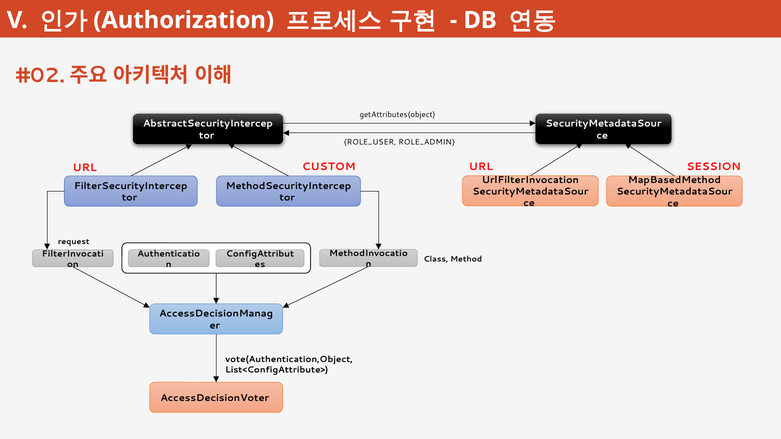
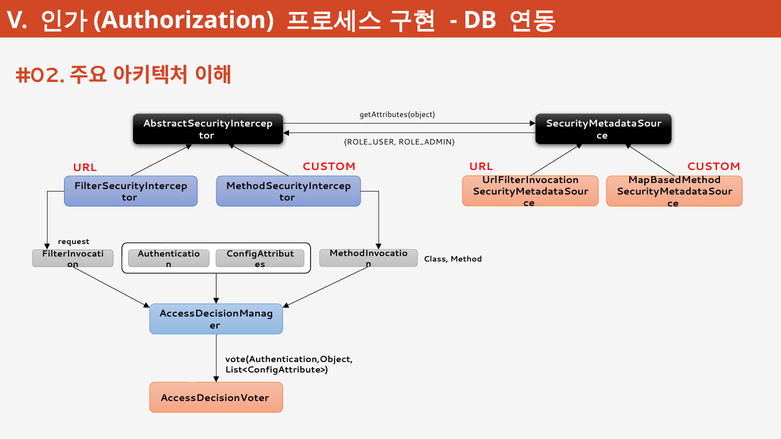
SESSION at (714, 167): SESSION -> CUSTOM
